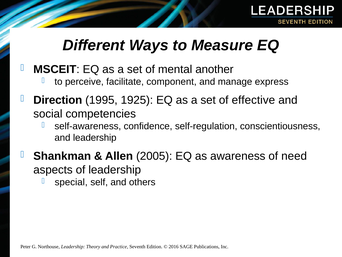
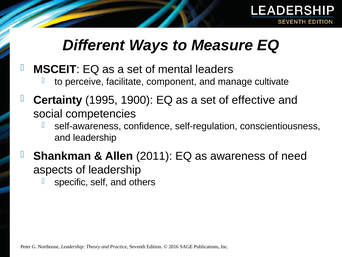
another: another -> leaders
express: express -> cultivate
Direction: Direction -> Certainty
1925: 1925 -> 1900
2005: 2005 -> 2011
special: special -> specific
